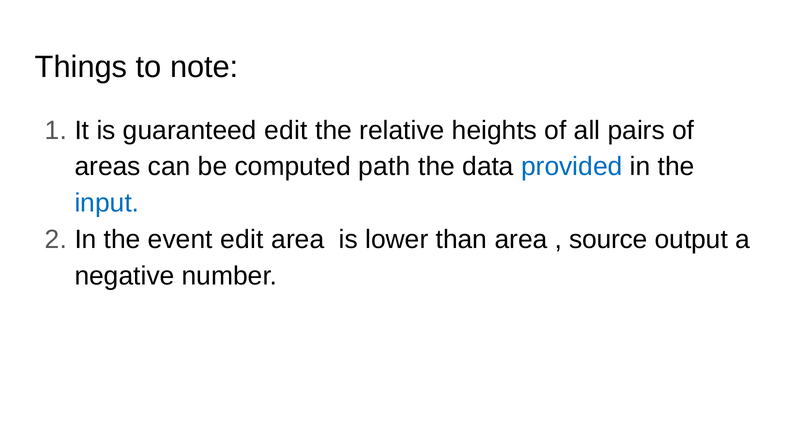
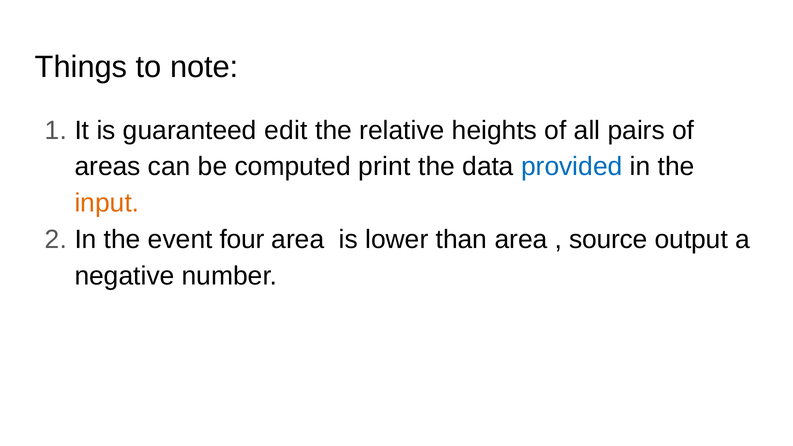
path: path -> print
input colour: blue -> orange
event edit: edit -> four
